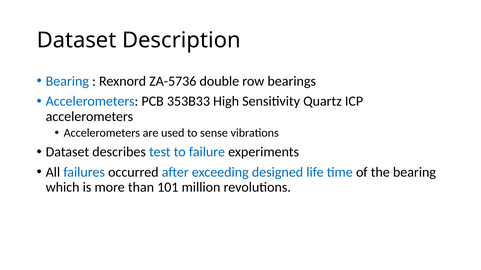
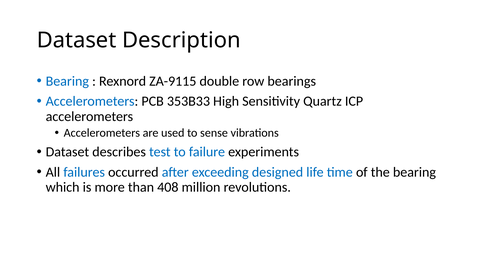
ZA-5736: ZA-5736 -> ZA-9115
101: 101 -> 408
